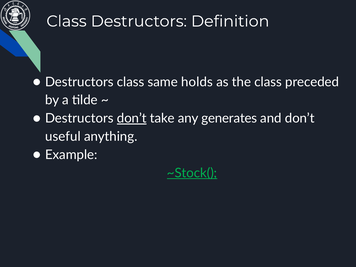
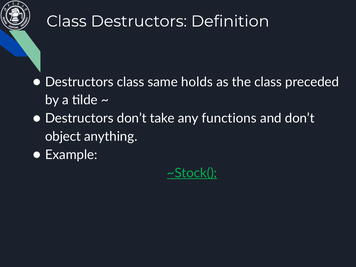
don’t at (132, 118) underline: present -> none
generates: generates -> functions
useful: useful -> object
